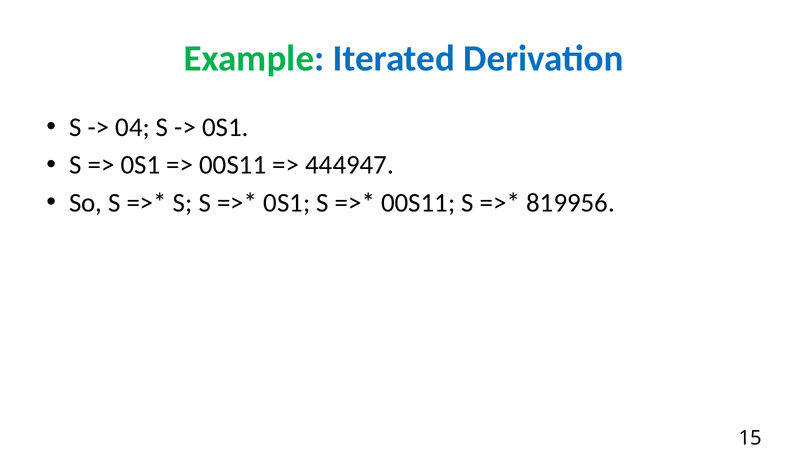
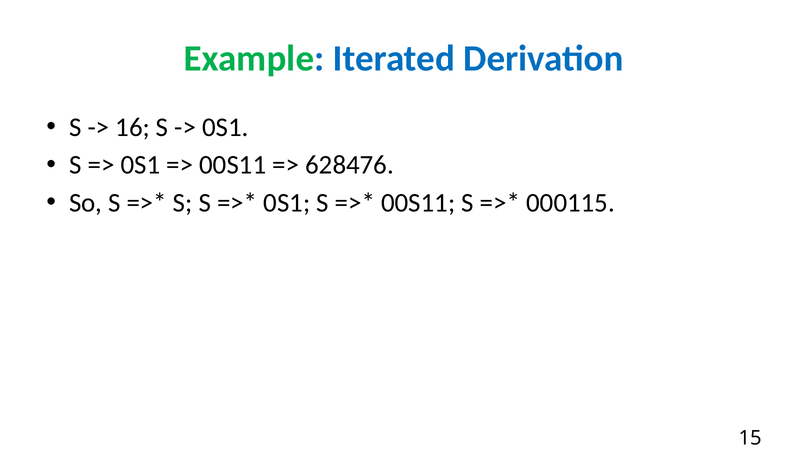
04: 04 -> 16
444947: 444947 -> 628476
819956: 819956 -> 000115
